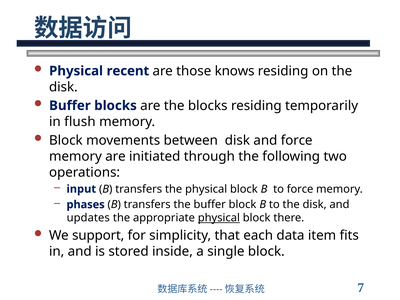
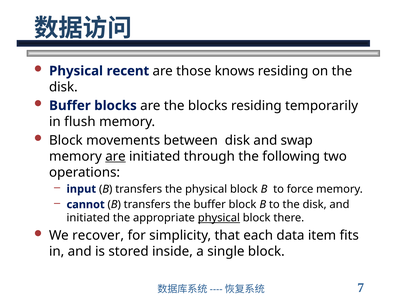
and force: force -> swap
are at (115, 156) underline: none -> present
phases: phases -> cannot
updates at (88, 218): updates -> initiated
support: support -> recover
